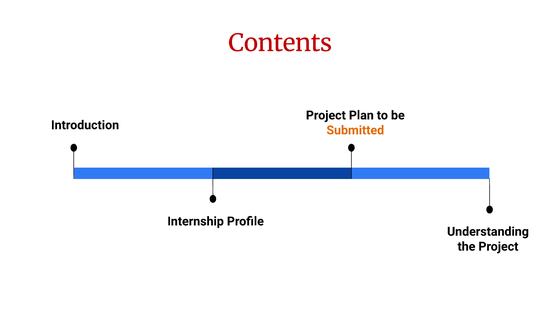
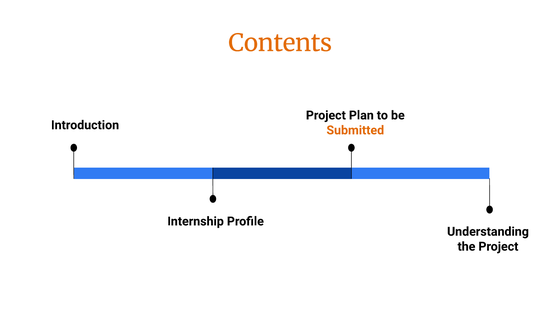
Contents colour: red -> orange
